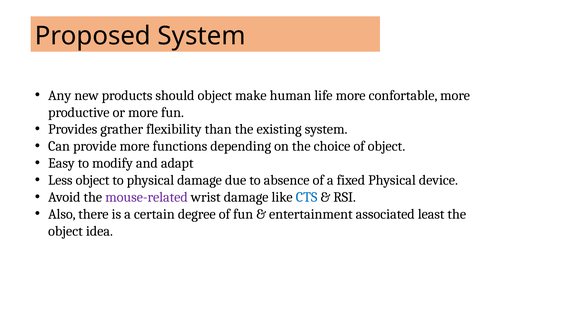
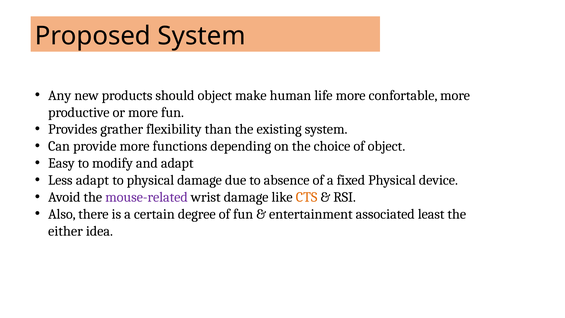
Less object: object -> adapt
CTS colour: blue -> orange
object at (65, 231): object -> either
